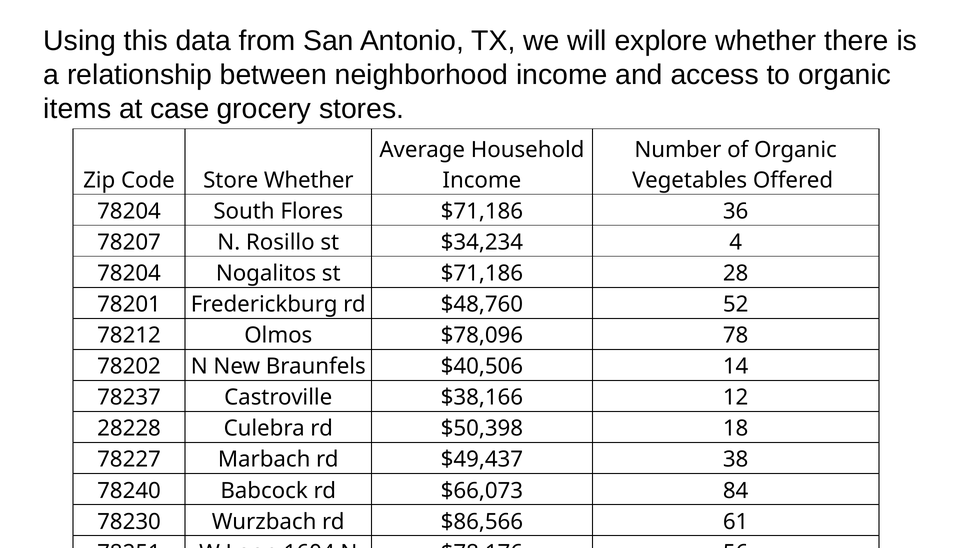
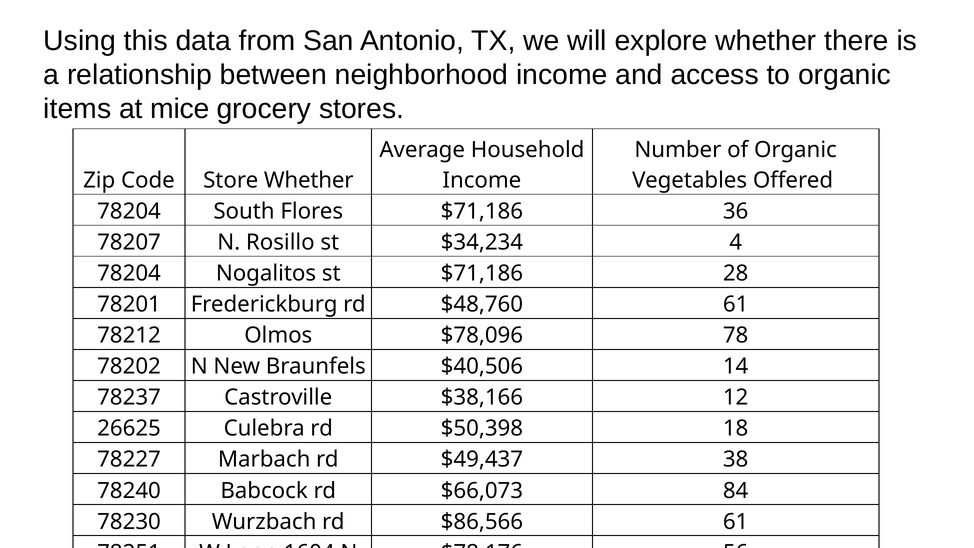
case: case -> mice
$48,760 52: 52 -> 61
28228: 28228 -> 26625
